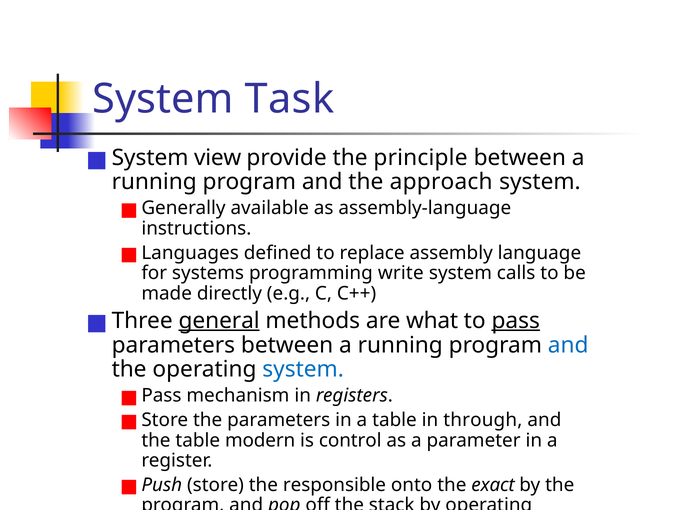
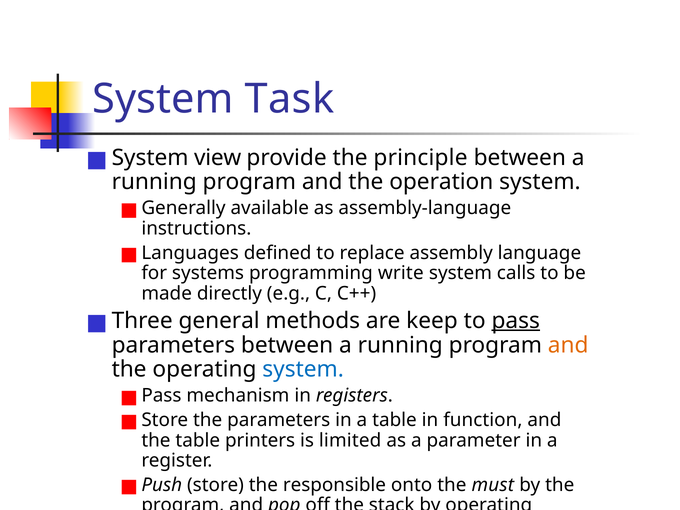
approach: approach -> operation
general underline: present -> none
what: what -> keep
and at (568, 345) colour: blue -> orange
through: through -> function
modern: modern -> printers
control: control -> limited
exact: exact -> must
